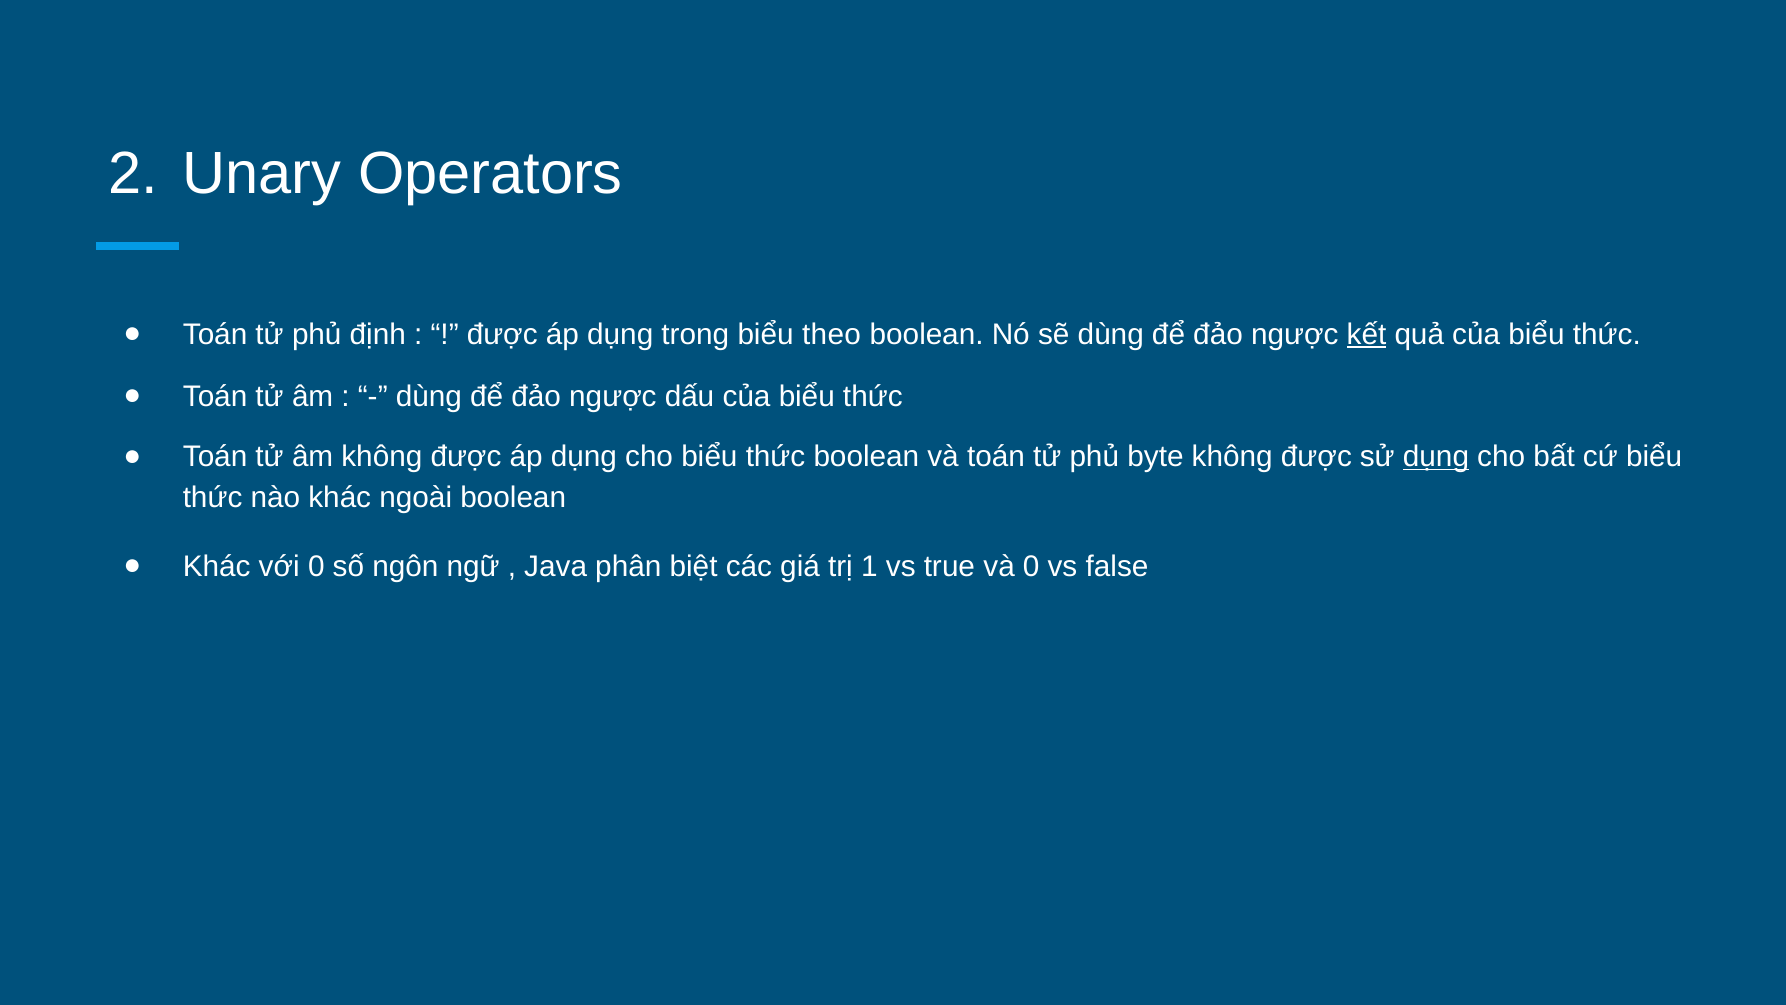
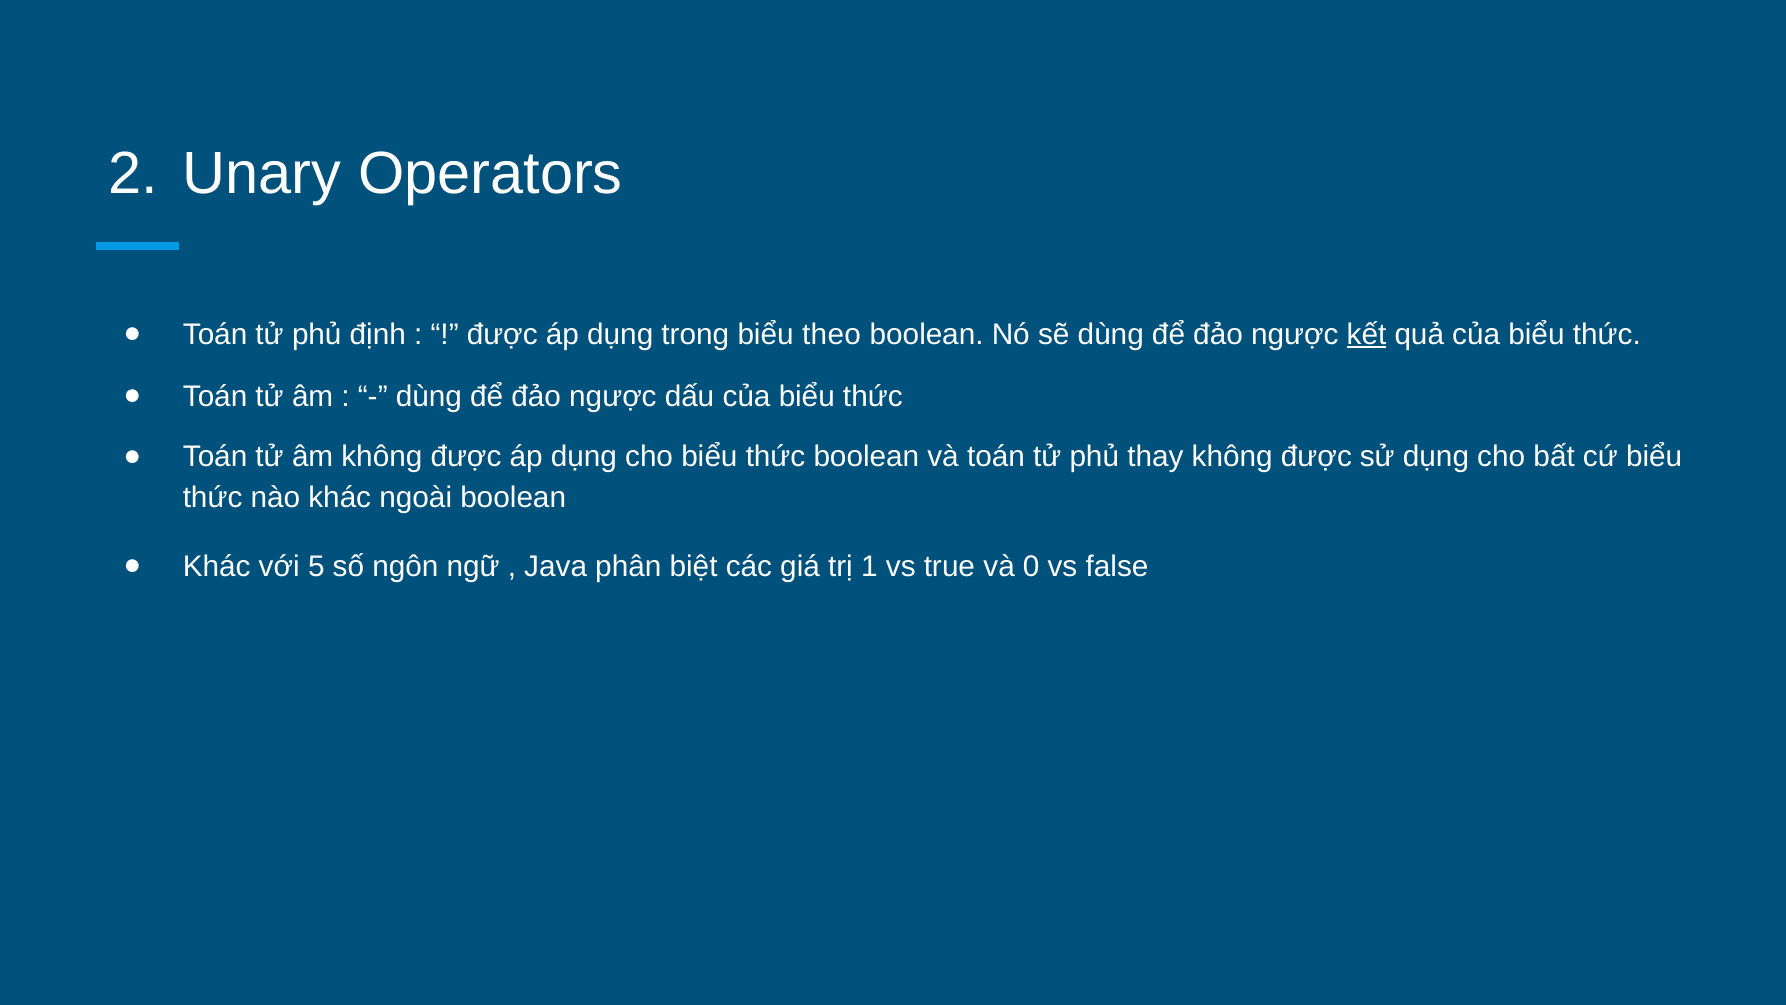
byte: byte -> thay
dụng at (1436, 457) underline: present -> none
với 0: 0 -> 5
